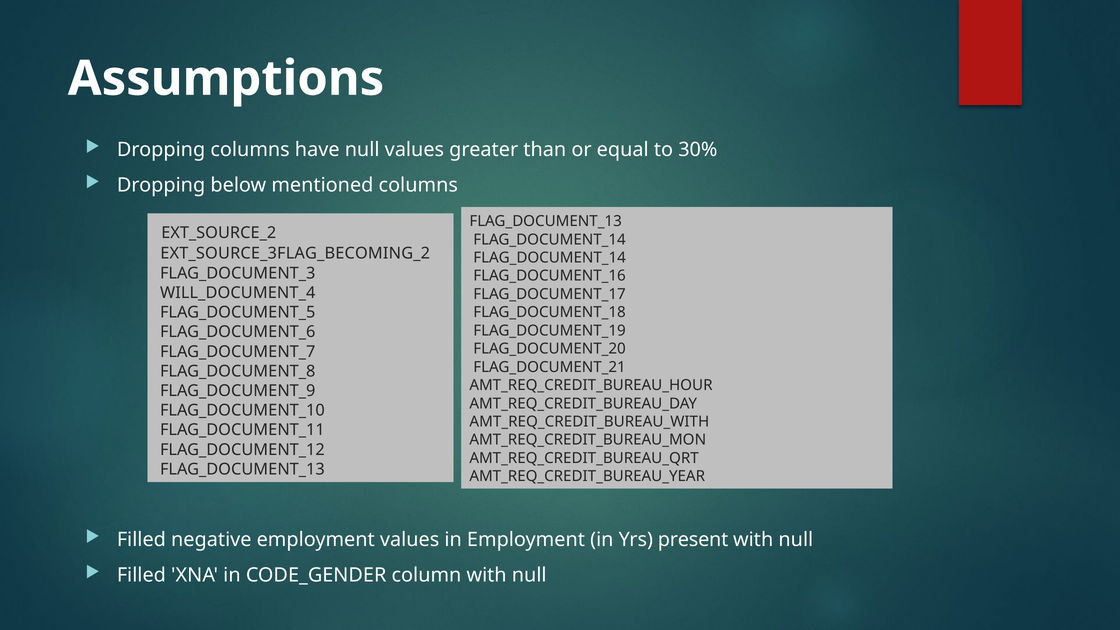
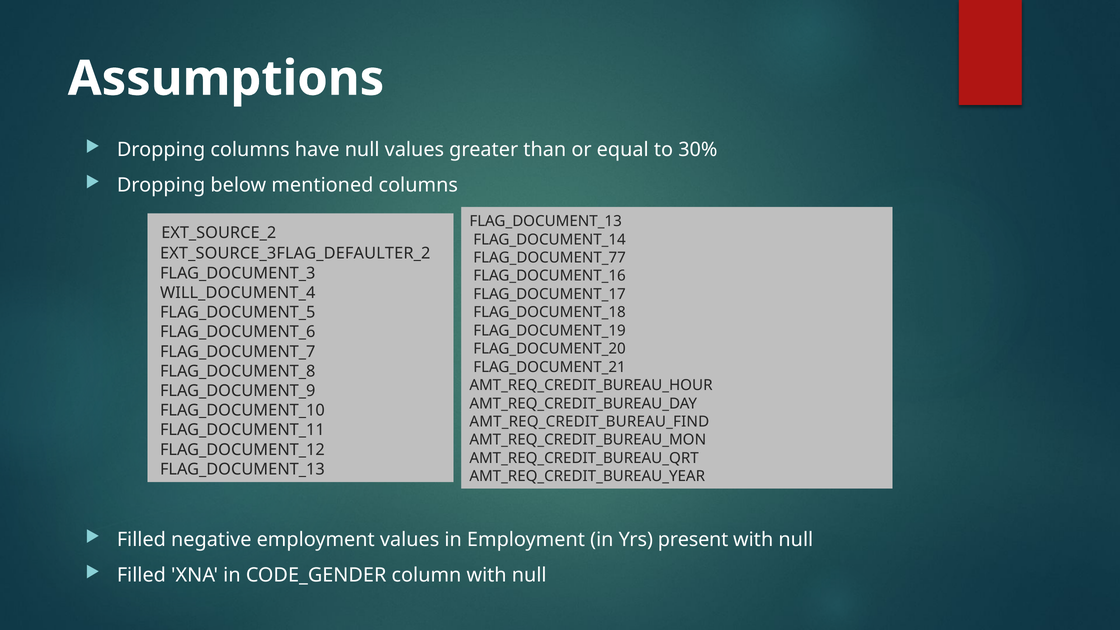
EXT_SOURCE_3FLAG_BECOMING_2: EXT_SOURCE_3FLAG_BECOMING_2 -> EXT_SOURCE_3FLAG_DEFAULTER_2
FLAG_DOCUMENT_14 at (550, 258): FLAG_DOCUMENT_14 -> FLAG_DOCUMENT_77
AMT_REQ_CREDIT_BUREAU_WITH: AMT_REQ_CREDIT_BUREAU_WITH -> AMT_REQ_CREDIT_BUREAU_FIND
